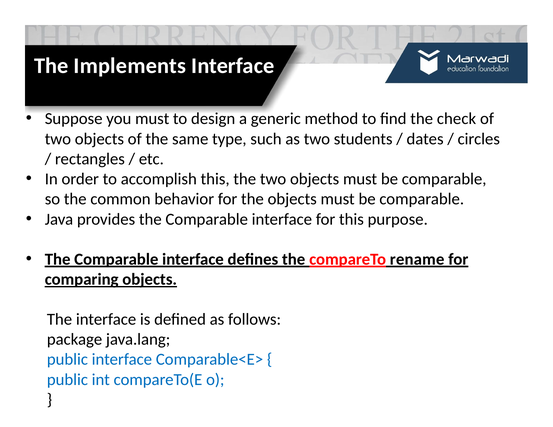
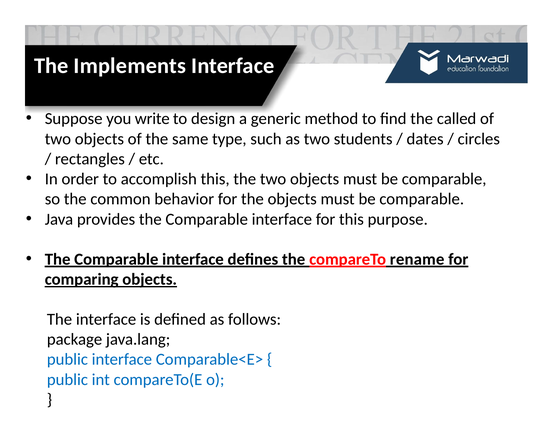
you must: must -> write
check: check -> called
